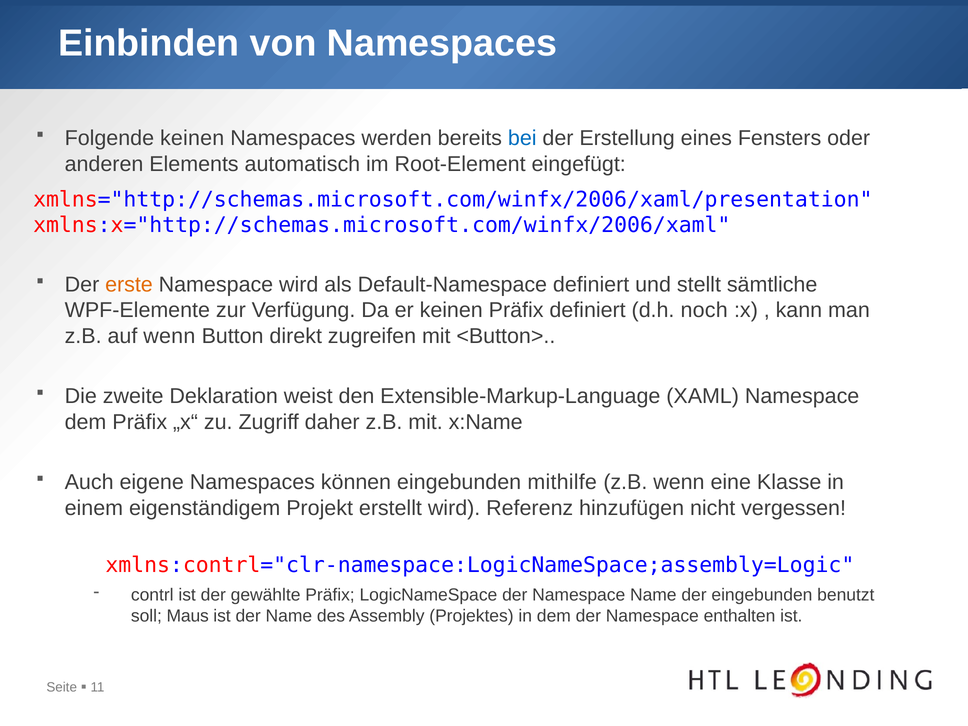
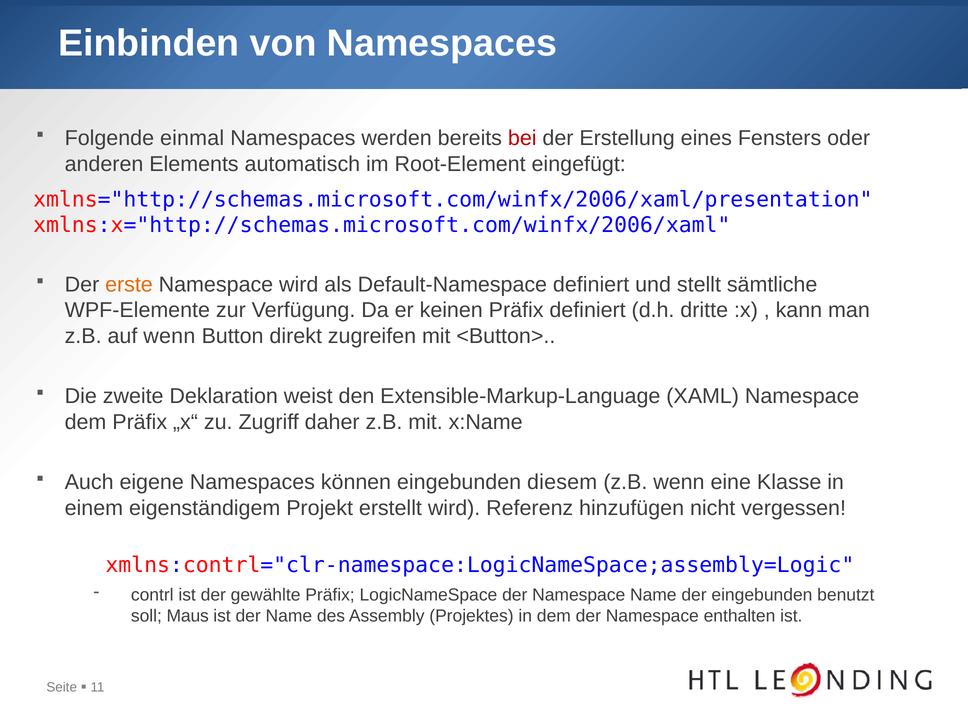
Folgende keinen: keinen -> einmal
bei colour: blue -> red
noch: noch -> dritte
mithilfe: mithilfe -> diesem
